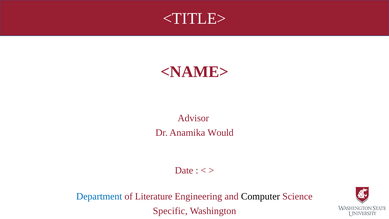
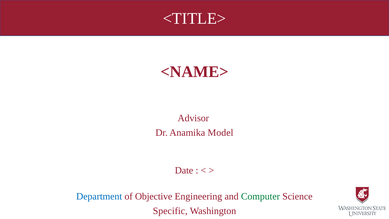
Would: Would -> Model
Literature: Literature -> Objective
Computer colour: black -> green
